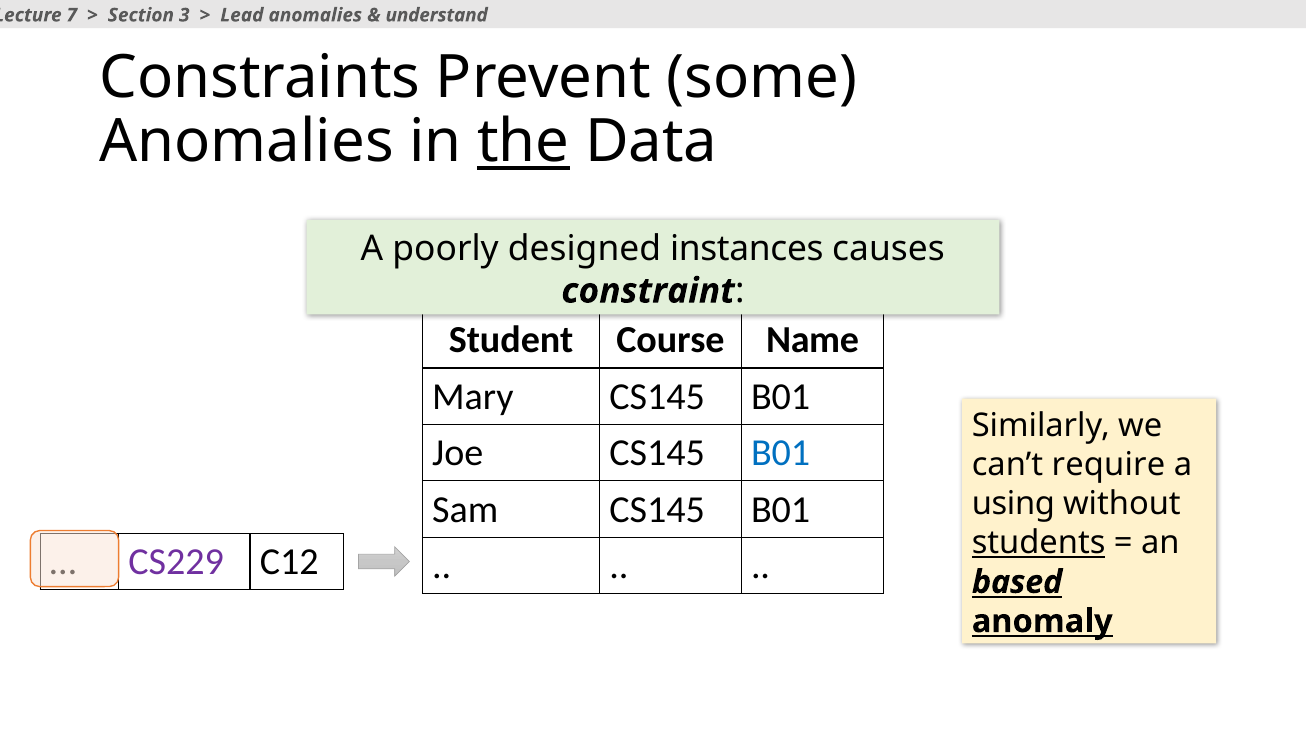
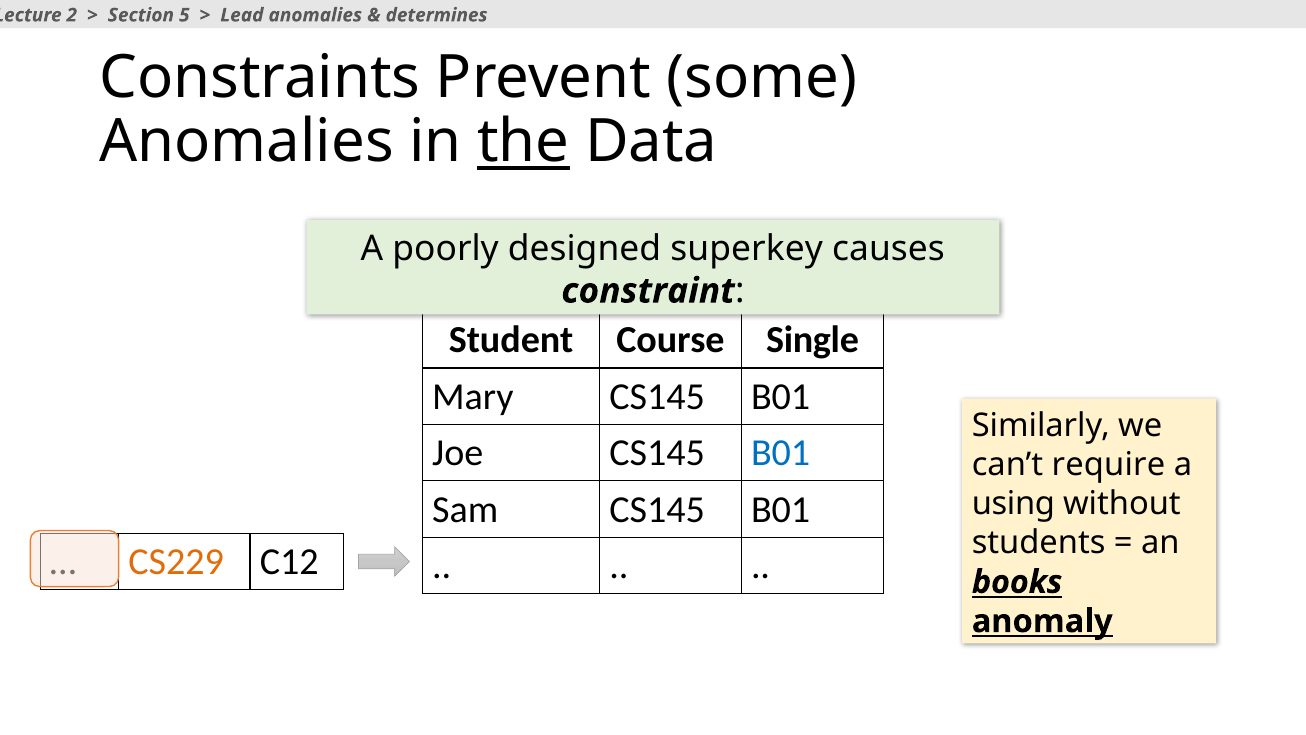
7: 7 -> 2
3: 3 -> 5
understand: understand -> determines
instances: instances -> superkey
Name: Name -> Single
students underline: present -> none
CS229 colour: purple -> orange
based: based -> books
